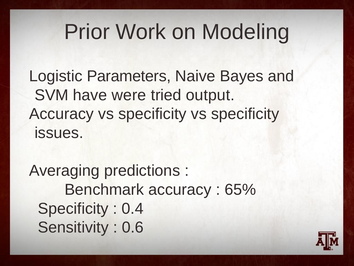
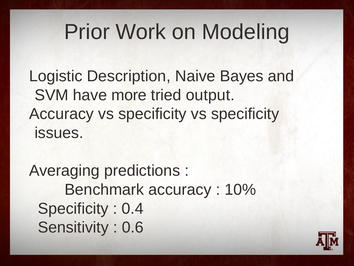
Parameters: Parameters -> Description
were: were -> more
65%: 65% -> 10%
